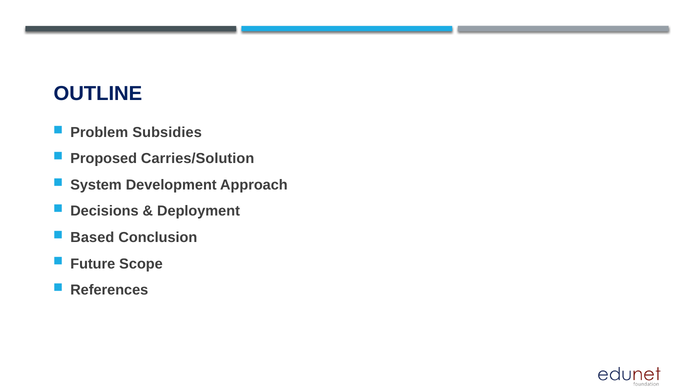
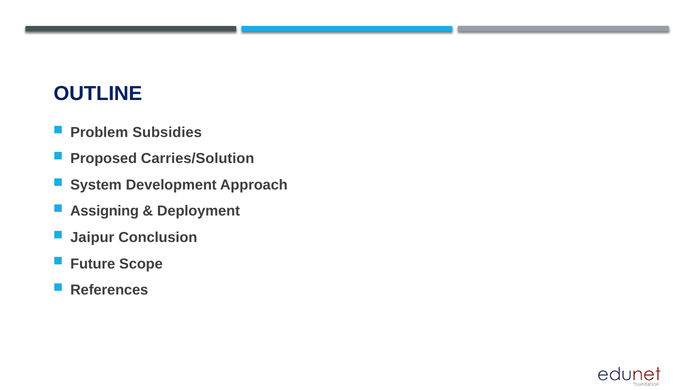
Decisions: Decisions -> Assigning
Based: Based -> Jaipur
